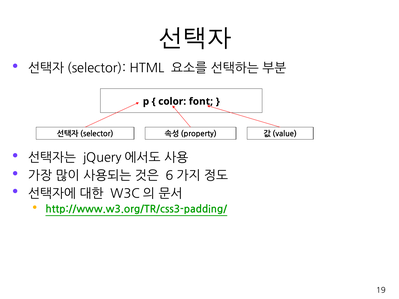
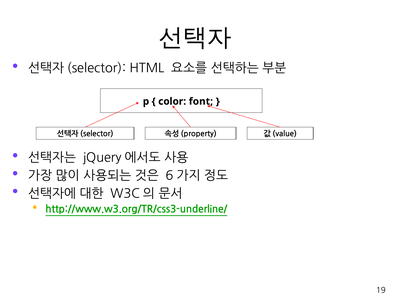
http://www.w3.org/TR/css3-padding/: http://www.w3.org/TR/css3-padding/ -> http://www.w3.org/TR/css3-underline/
